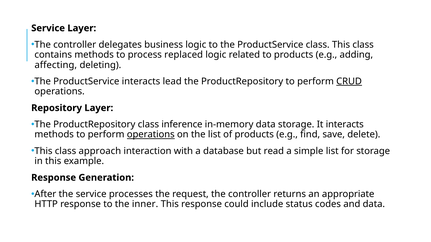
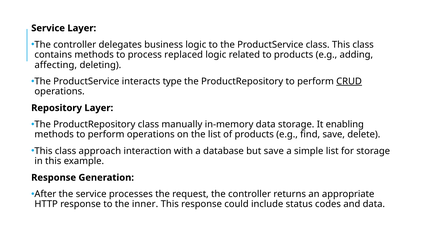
lead: lead -> type
inference: inference -> manually
It interacts: interacts -> enabling
operations at (151, 135) underline: present -> none
but read: read -> save
